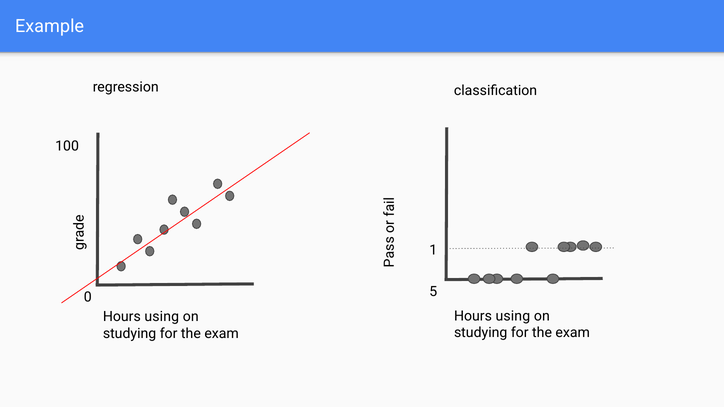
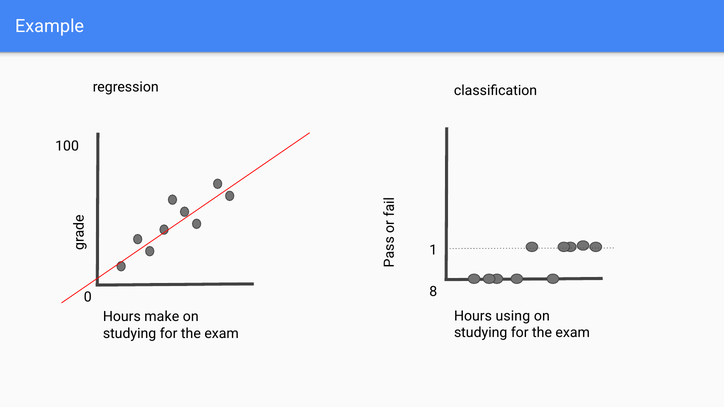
5: 5 -> 8
using at (162, 317): using -> make
